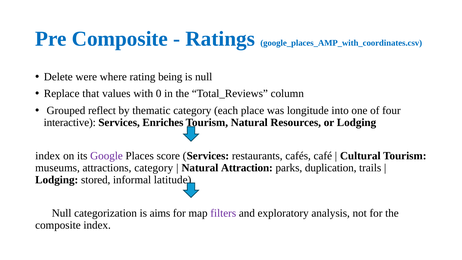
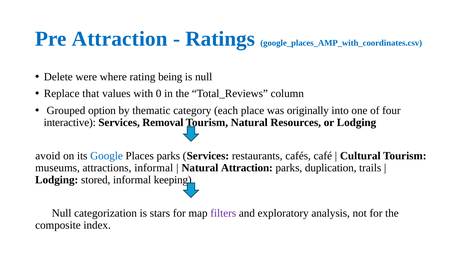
Pre Composite: Composite -> Attraction
reflect: reflect -> option
longitude: longitude -> originally
Enriches: Enriches -> Removal
index at (48, 156): index -> avoid
Google colour: purple -> blue
Places score: score -> parks
attractions category: category -> informal
latitude: latitude -> keeping
aims: aims -> stars
